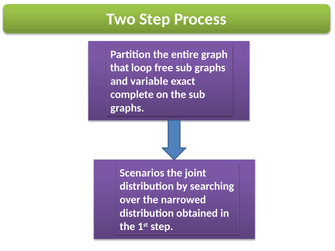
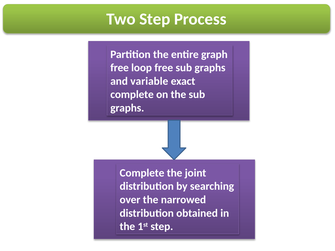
that at (120, 68): that -> free
Scenarios at (142, 173): Scenarios -> Complete
